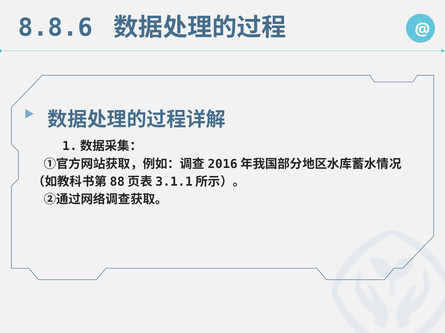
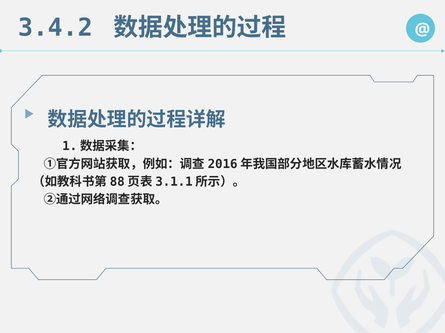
8.8.6: 8.8.6 -> 3.4.2
